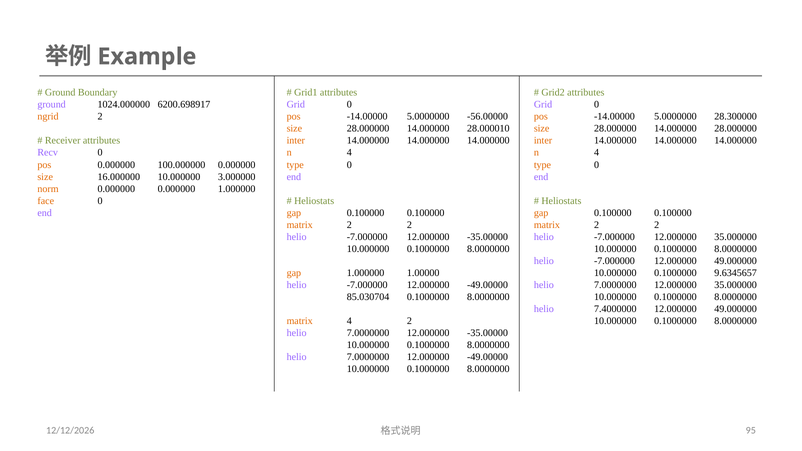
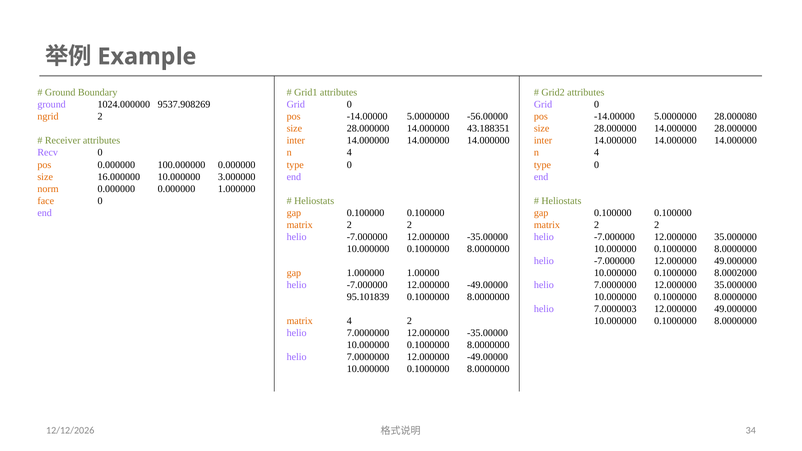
6200.698917: 6200.698917 -> 9537.908269
28.300000: 28.300000 -> 28.000080
28.000010: 28.000010 -> 43.188351
9.6345657: 9.6345657 -> 8.0002000
85.030704: 85.030704 -> 95.101839
7.4000000: 7.4000000 -> 7.0000003
95: 95 -> 34
